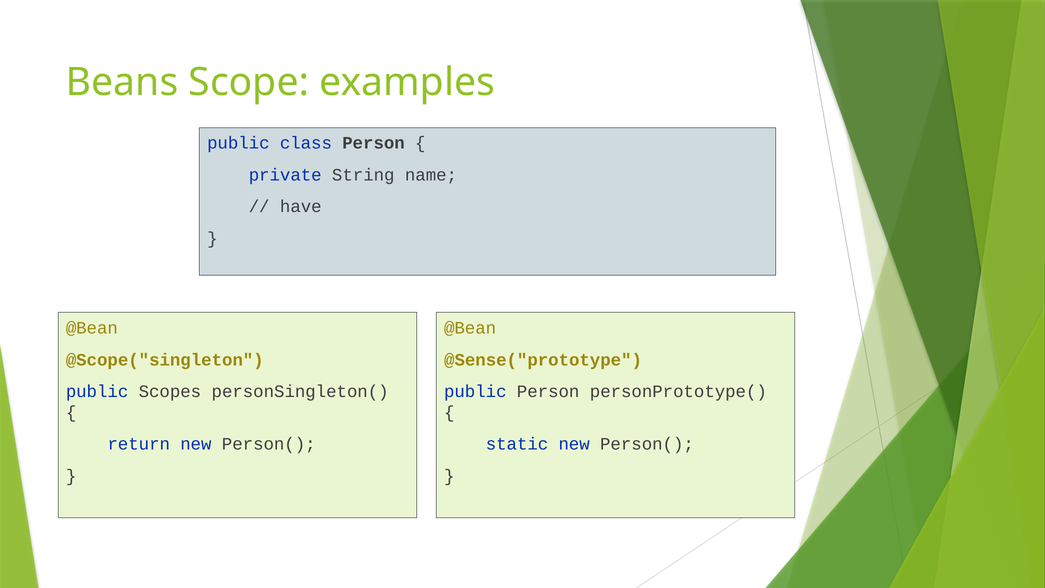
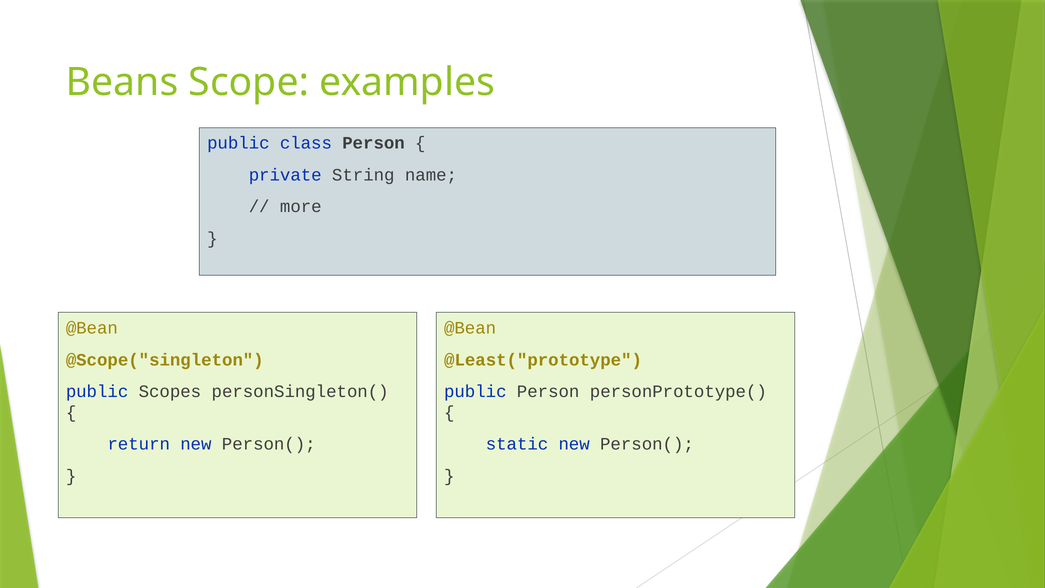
have: have -> more
@Sense("prototype: @Sense("prototype -> @Least("prototype
